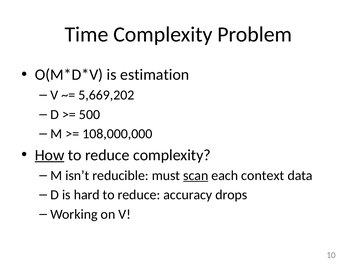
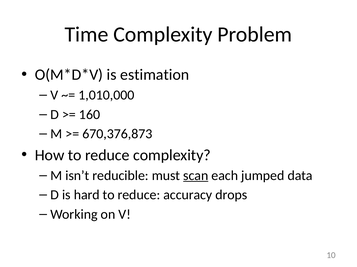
5,669,202: 5,669,202 -> 1,010,000
500: 500 -> 160
108,000,000: 108,000,000 -> 670,376,873
How underline: present -> none
context: context -> jumped
